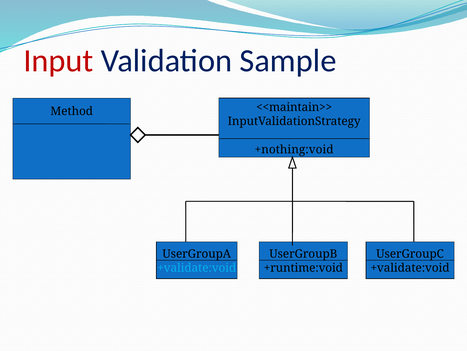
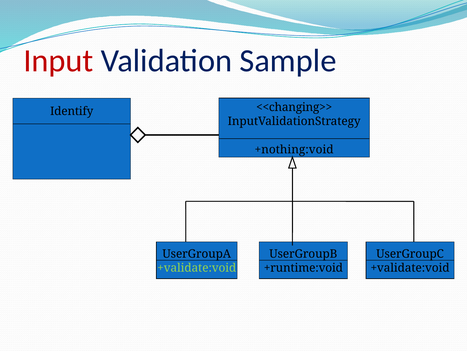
<<maintain>>: <<maintain>> -> <<changing>>
Method: Method -> Identify
+validate:void at (197, 267) colour: light blue -> light green
